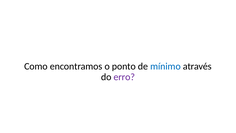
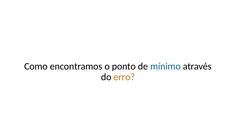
erro colour: purple -> orange
